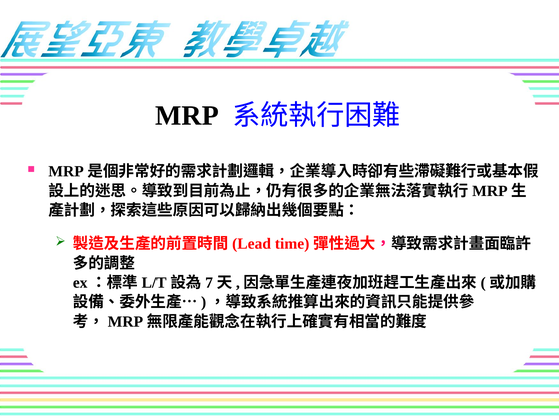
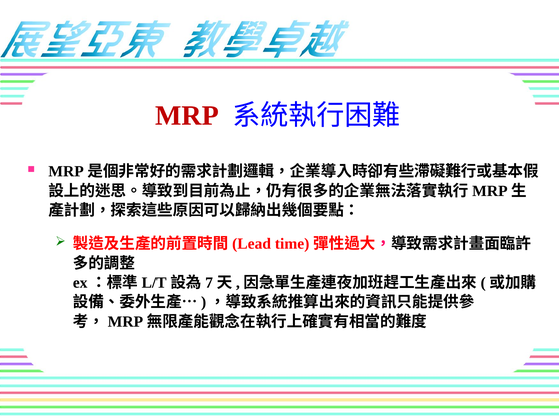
MRP colour: black -> red
